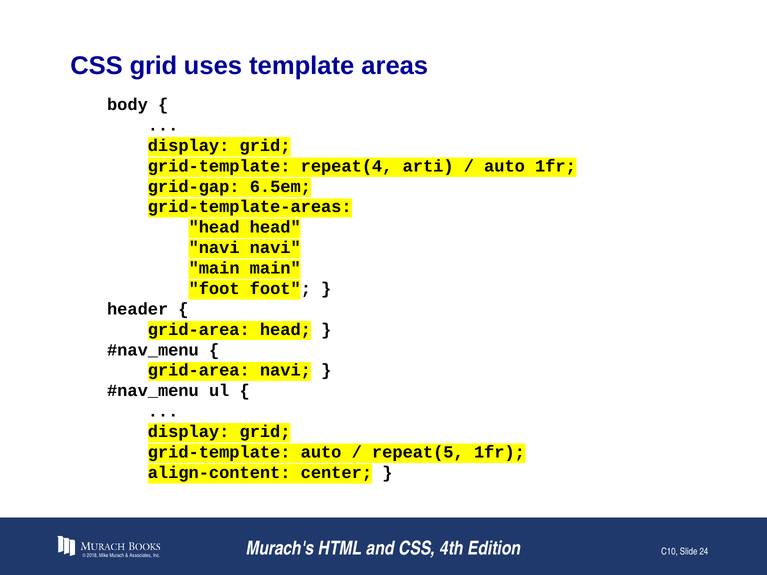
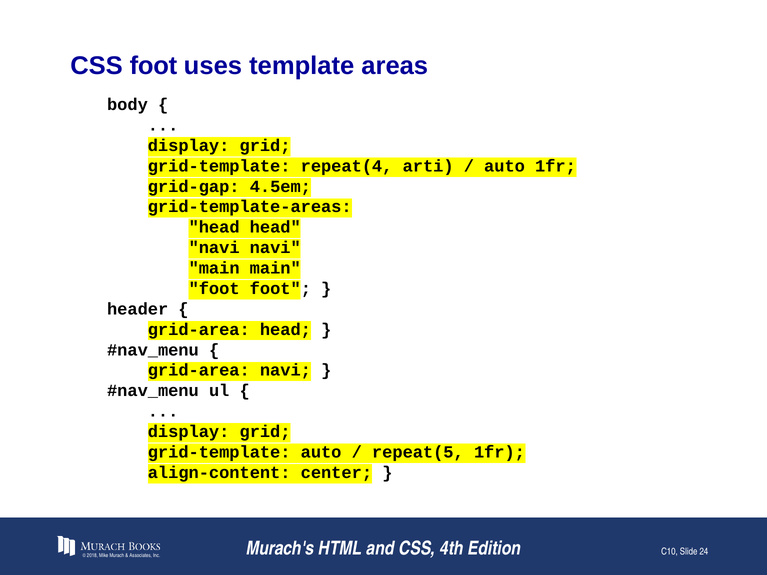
CSS grid: grid -> foot
6.5em: 6.5em -> 4.5em
